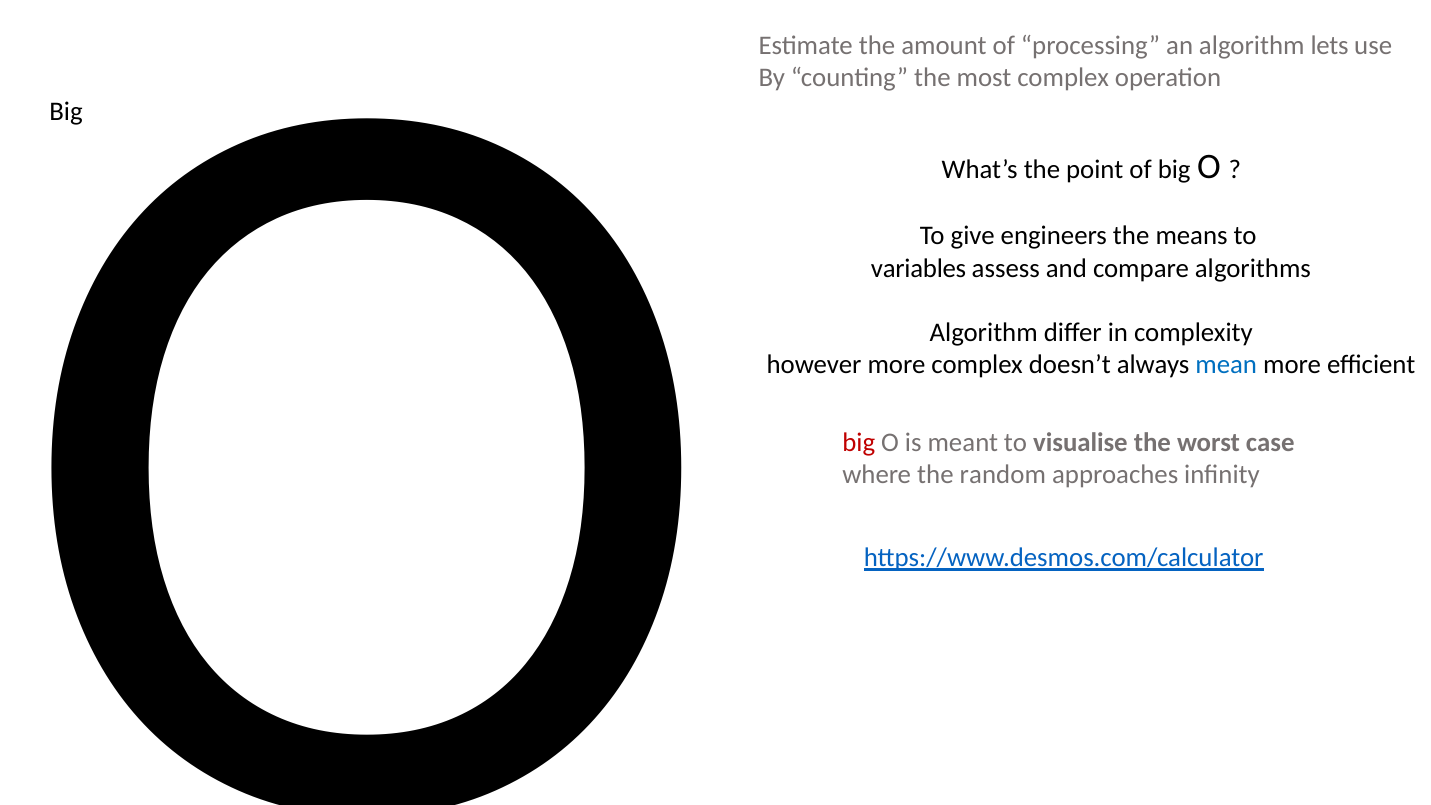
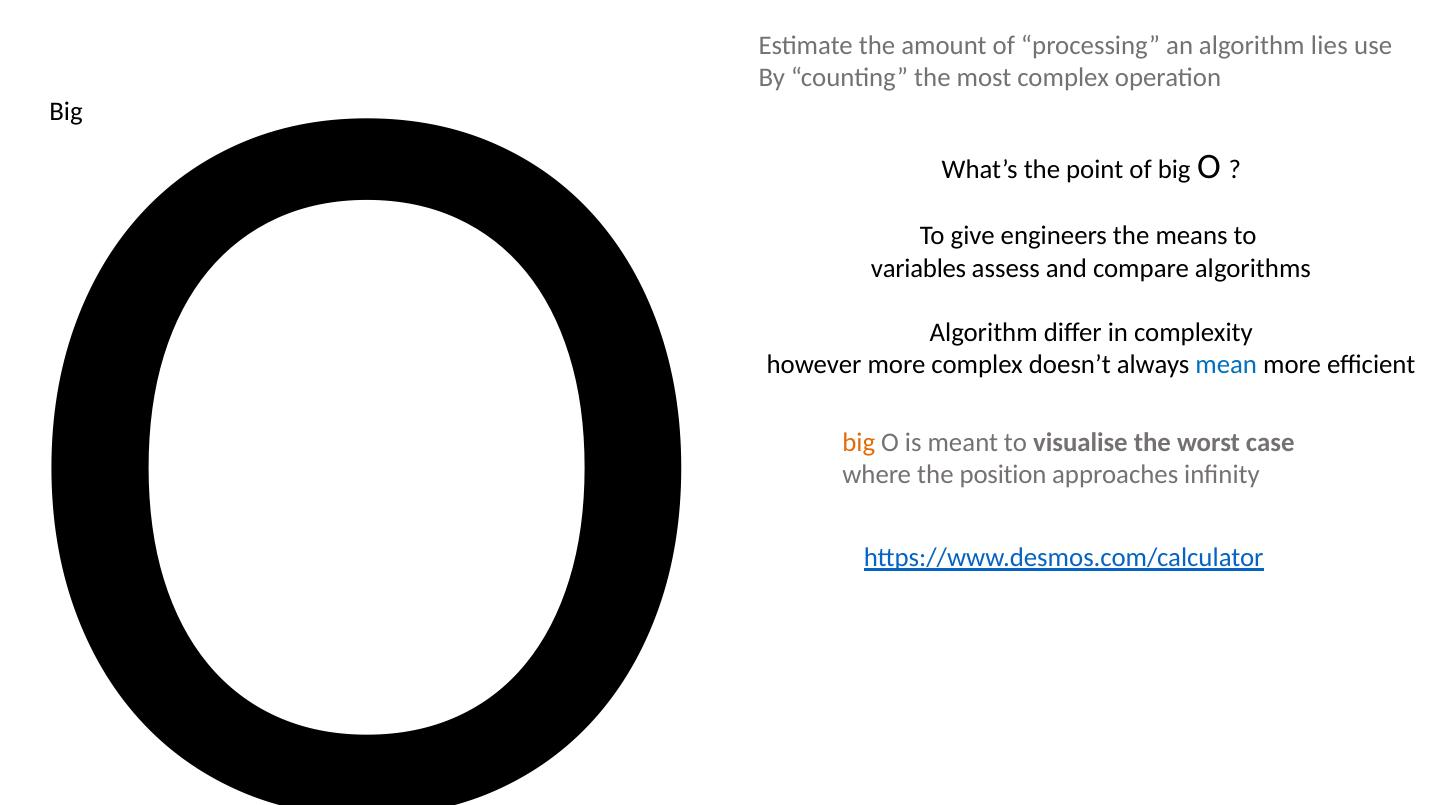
lets: lets -> lies
big at (859, 442) colour: red -> orange
random: random -> position
